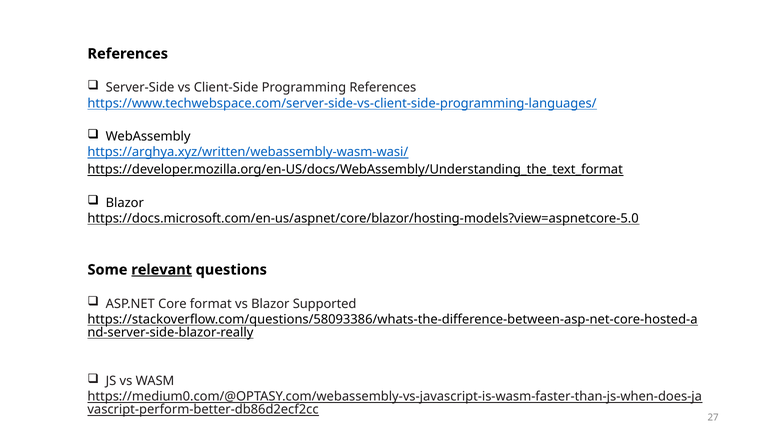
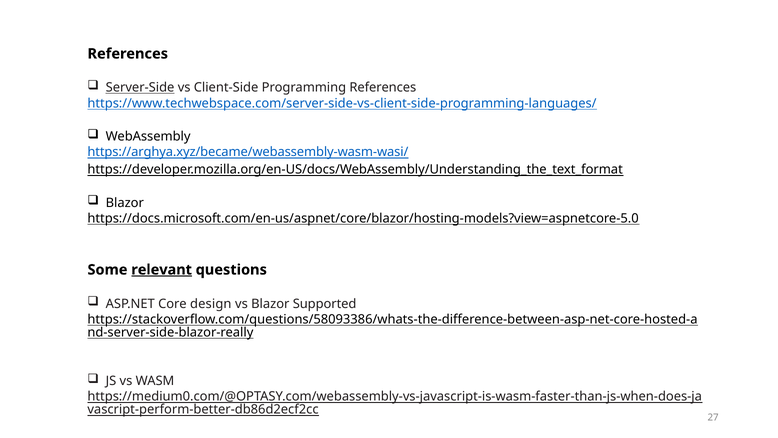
Server-Side underline: none -> present
https://arghya.xyz/written/webassembly-wasm-wasi/: https://arghya.xyz/written/webassembly-wasm-wasi/ -> https://arghya.xyz/became/webassembly-wasm-wasi/
format: format -> design
